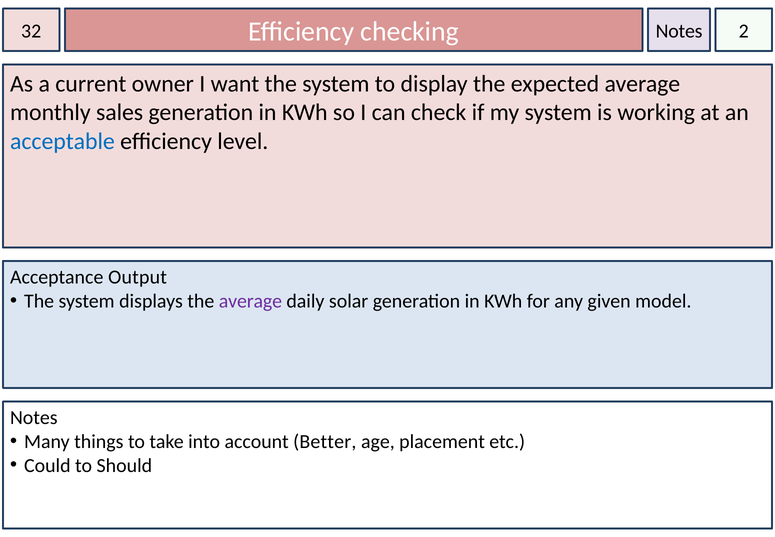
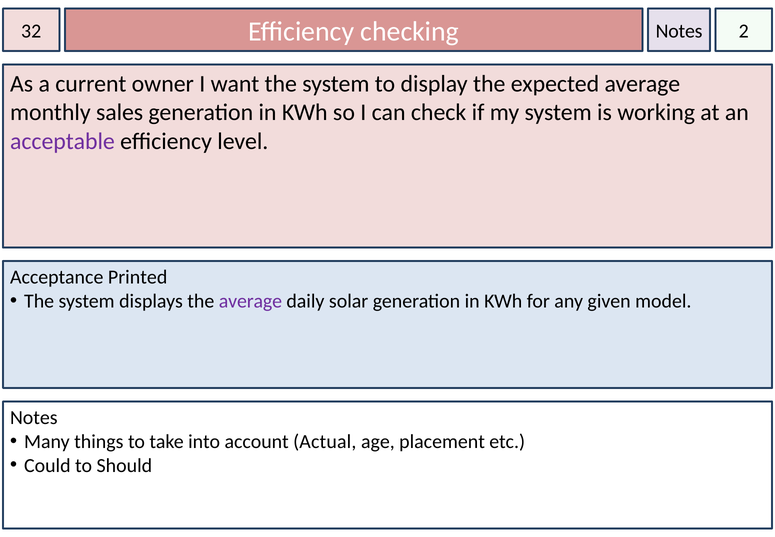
acceptable colour: blue -> purple
Output: Output -> Printed
Better: Better -> Actual
